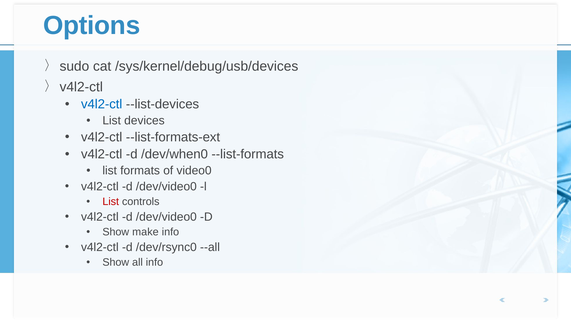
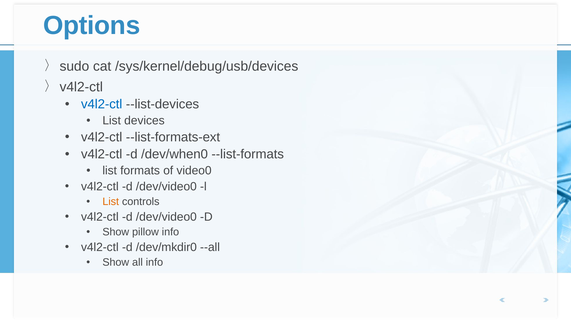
List at (111, 202) colour: red -> orange
make: make -> pillow
/dev/rsync0: /dev/rsync0 -> /dev/mkdir0
